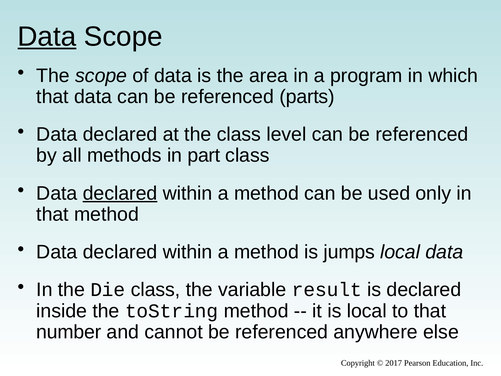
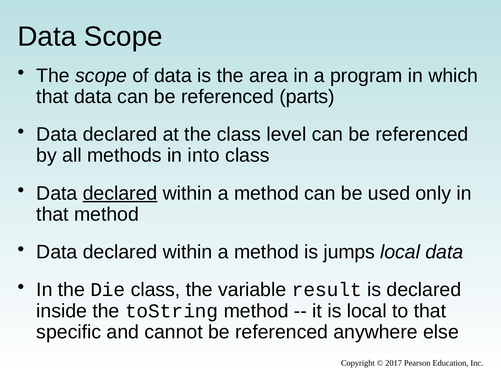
Data at (47, 37) underline: present -> none
part: part -> into
number: number -> specific
